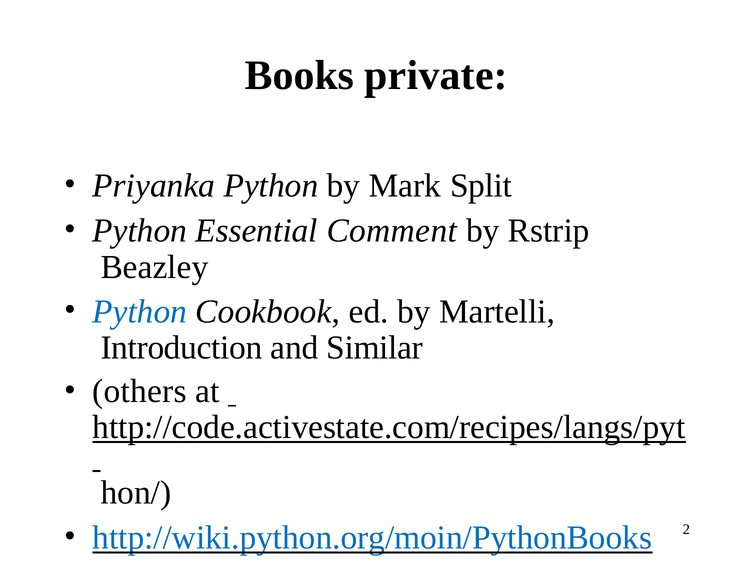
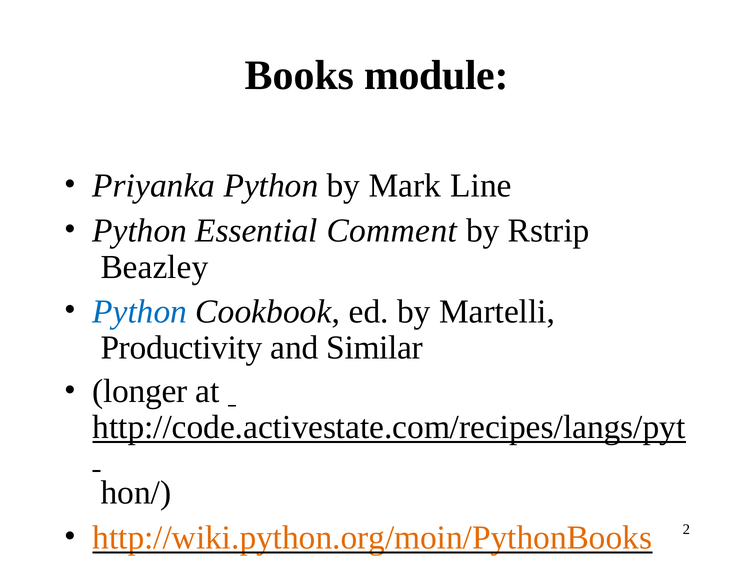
private: private -> module
Split: Split -> Line
Introduction: Introduction -> Productivity
others: others -> longer
http://wiki.python.org/moin/PythonBooks colour: blue -> orange
